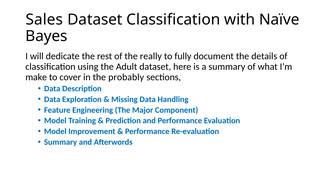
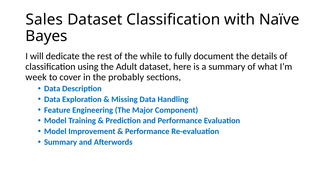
really: really -> while
make: make -> week
